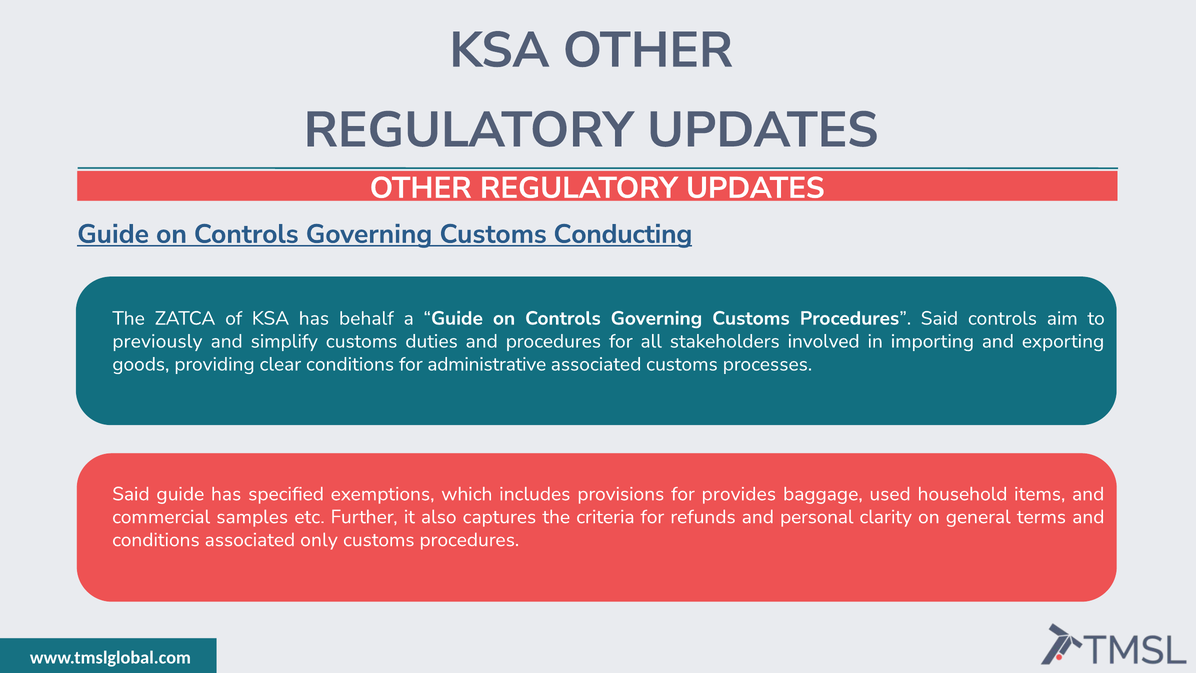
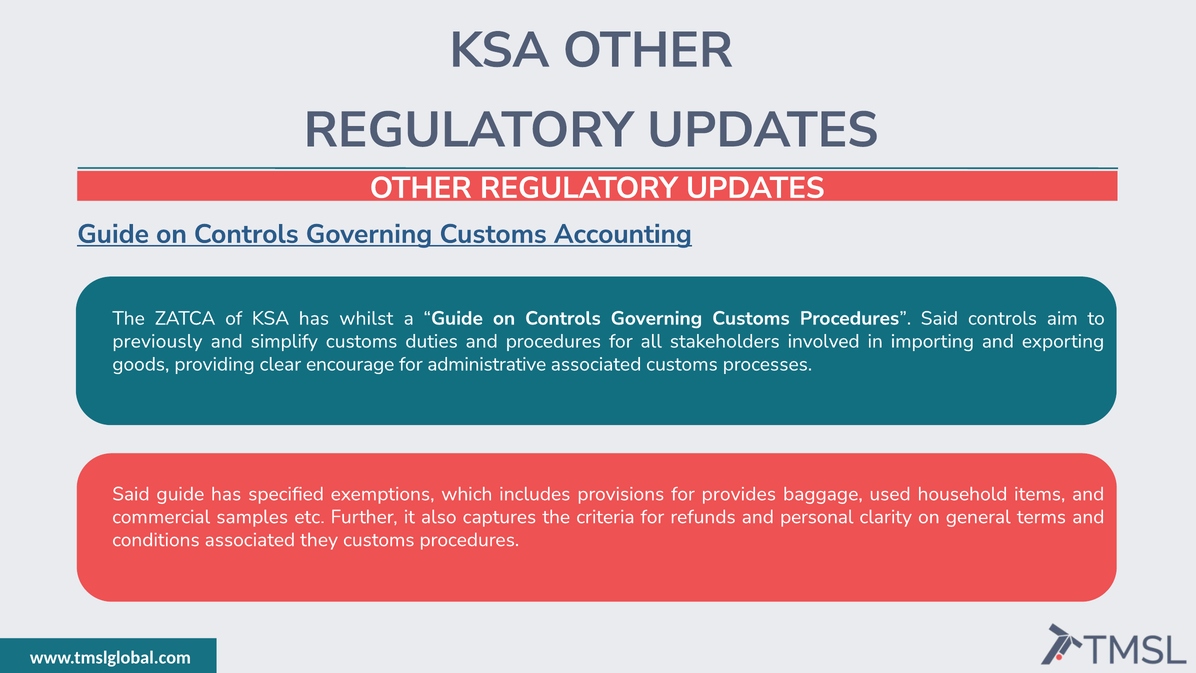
Conducting: Conducting -> Accounting
behalf: behalf -> whilst
clear conditions: conditions -> encourage
only: only -> they
